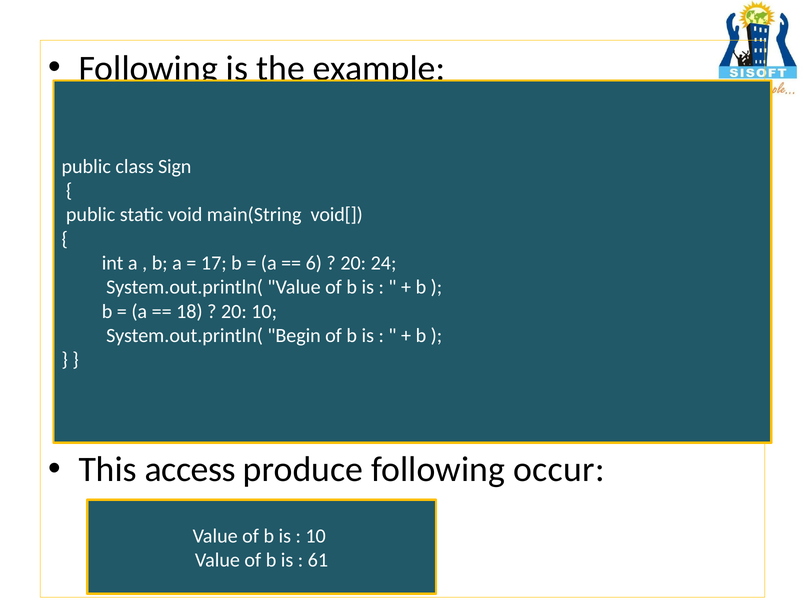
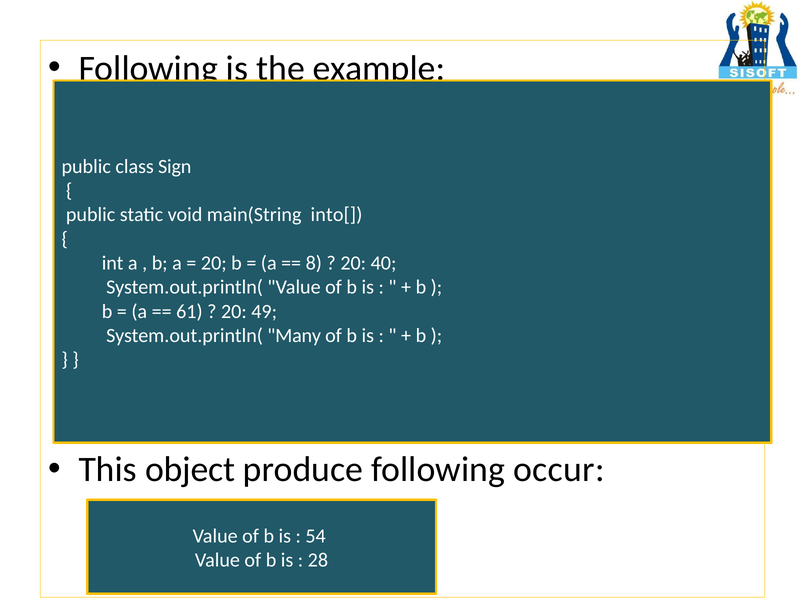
void[: void[ -> into[
17 at (214, 263): 17 -> 20
6: 6 -> 8
24: 24 -> 40
18: 18 -> 61
20 10: 10 -> 49
Begin: Begin -> Many
access: access -> object
10 at (316, 536): 10 -> 54
61: 61 -> 28
